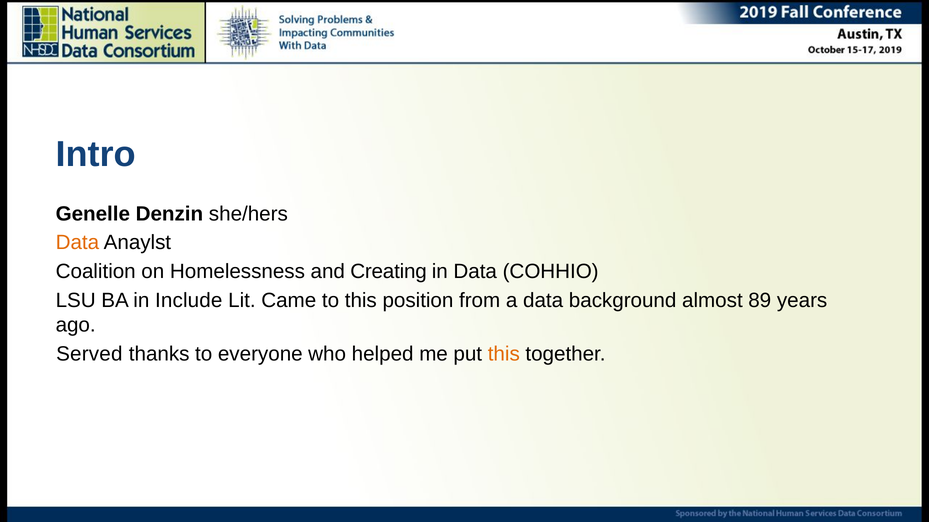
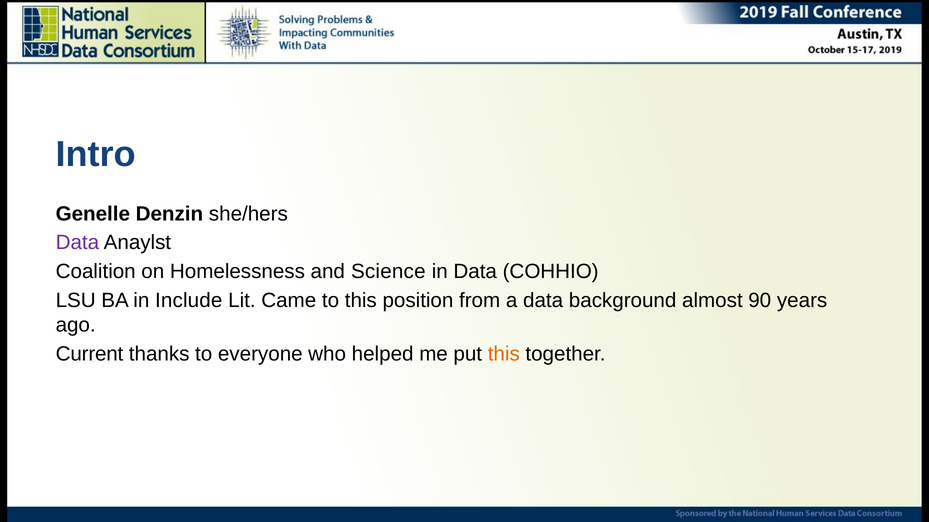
Data at (77, 243) colour: orange -> purple
Creating: Creating -> Science
89: 89 -> 90
Served: Served -> Current
